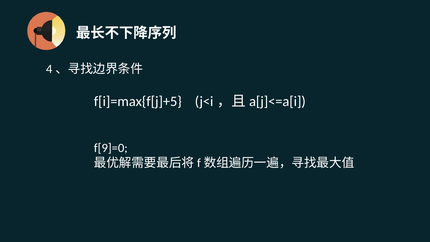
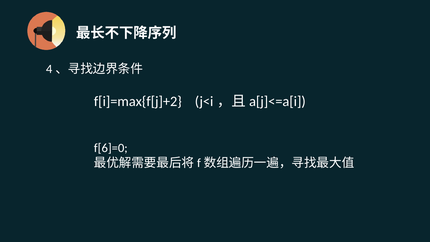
f[i]=max{f[j]+5: f[i]=max{f[j]+5 -> f[i]=max{f[j]+2
f[9]=0: f[9]=0 -> f[6]=0
